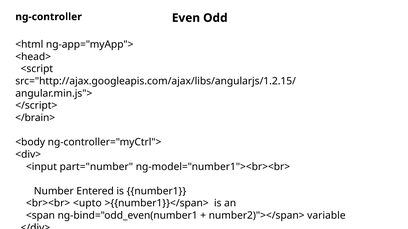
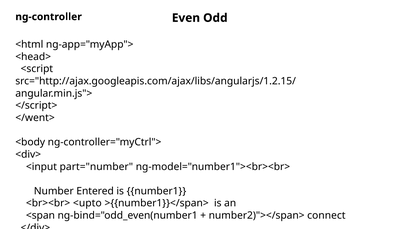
</brain>: </brain> -> </went>
variable: variable -> connect
